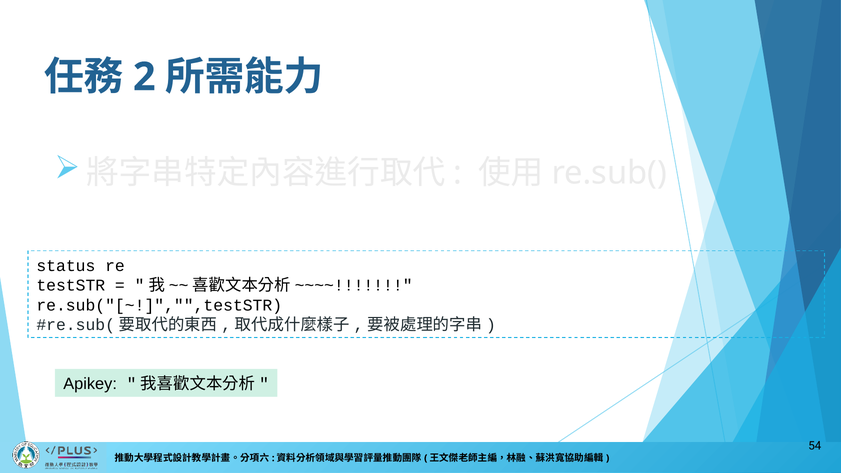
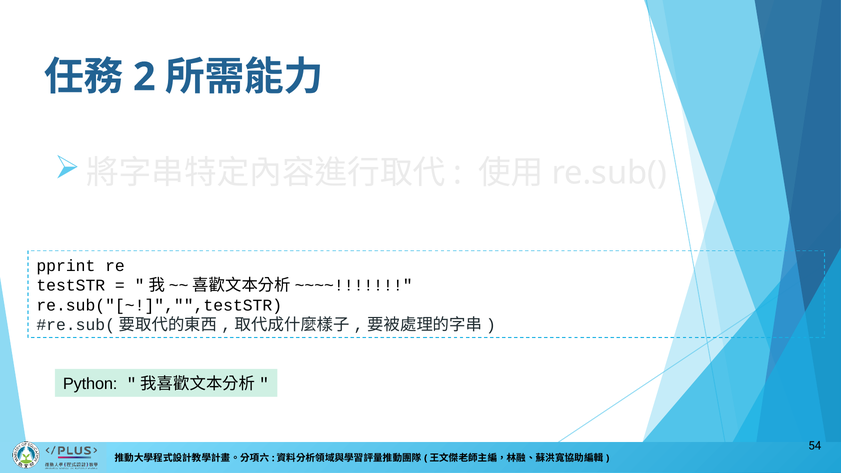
status: status -> pprint
Apikey: Apikey -> Python
